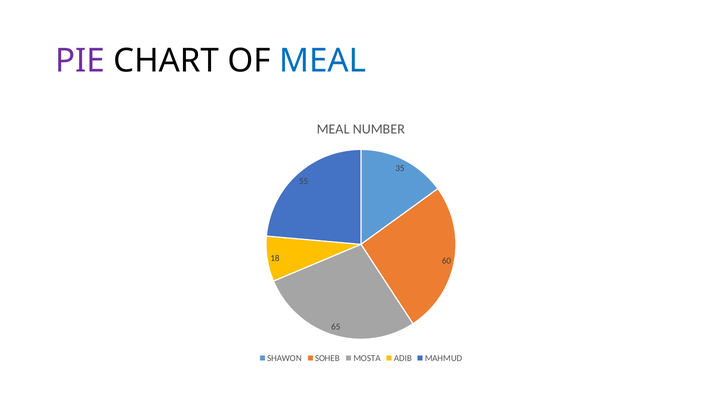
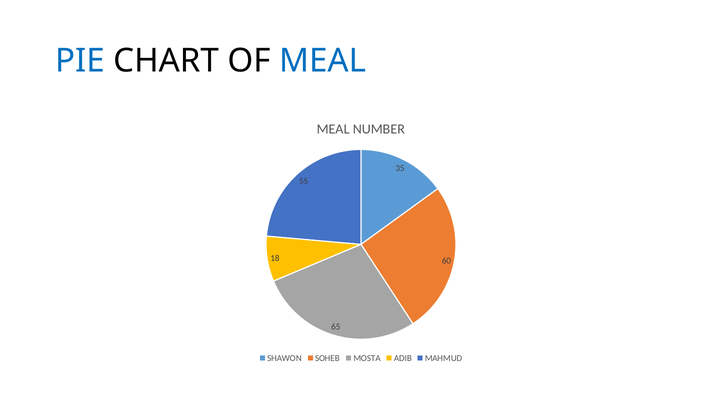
PIE colour: purple -> blue
